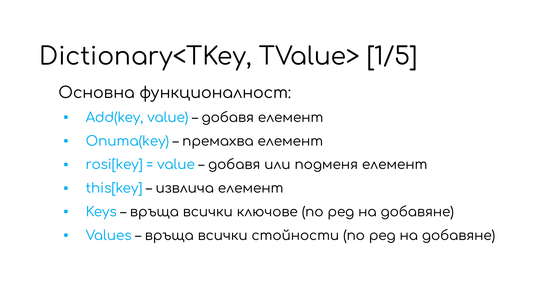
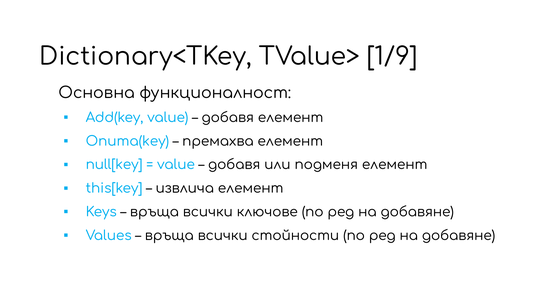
1/5: 1/5 -> 1/9
rosi[key: rosi[key -> null[key
